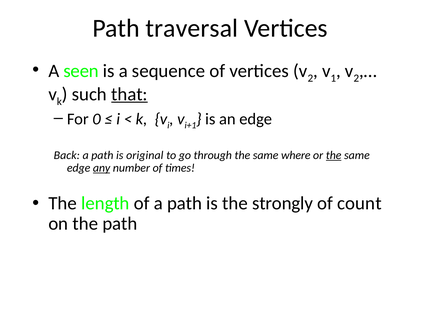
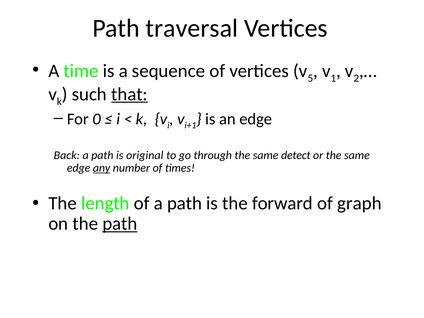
seen: seen -> time
2 at (310, 78): 2 -> 5
where: where -> detect
the at (334, 155) underline: present -> none
strongly: strongly -> forward
count: count -> graph
path at (120, 224) underline: none -> present
